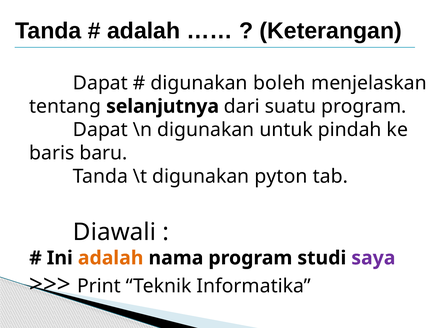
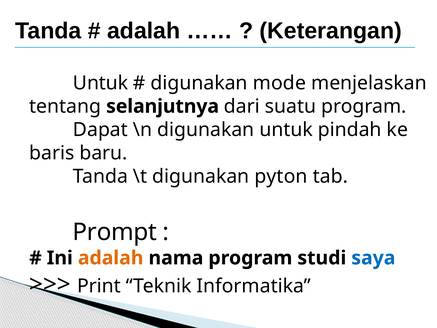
Dapat at (100, 83): Dapat -> Untuk
boleh: boleh -> mode
Diawali: Diawali -> Prompt
saya colour: purple -> blue
